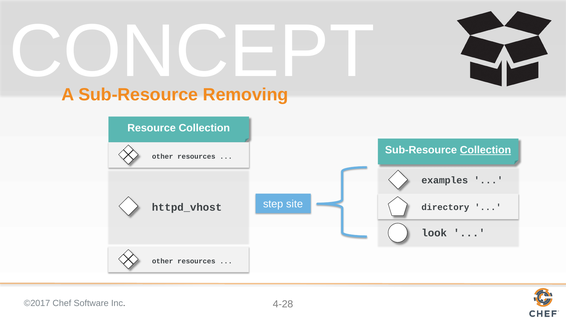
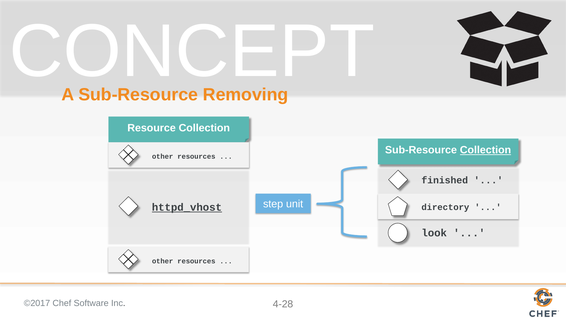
examples: examples -> finished
site: site -> unit
httpd_vhost underline: none -> present
